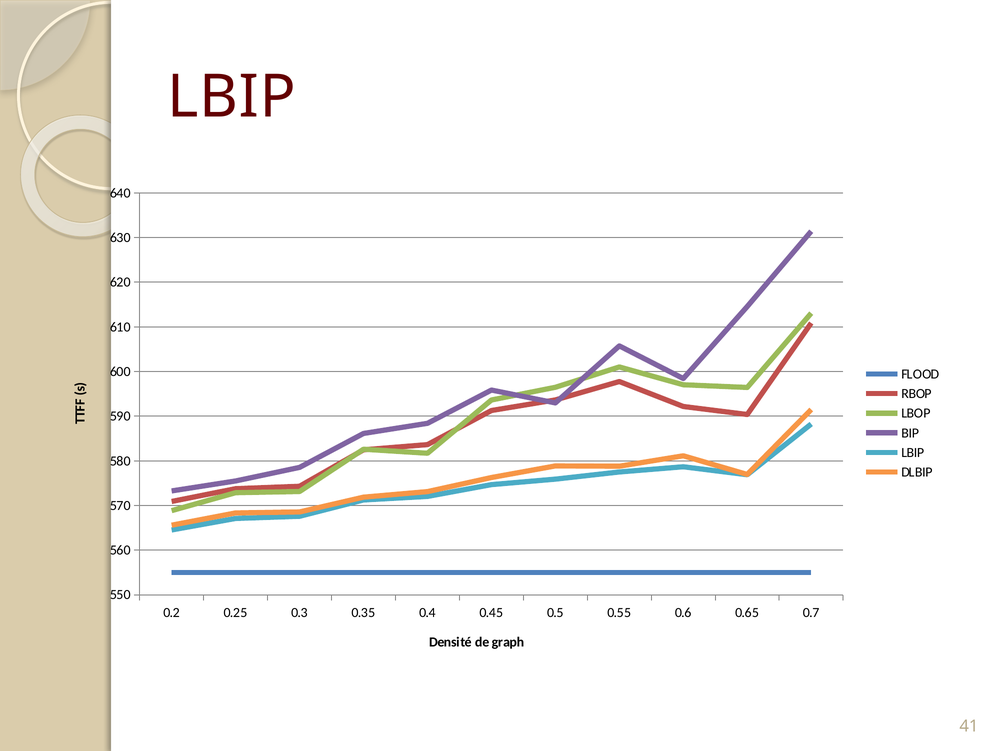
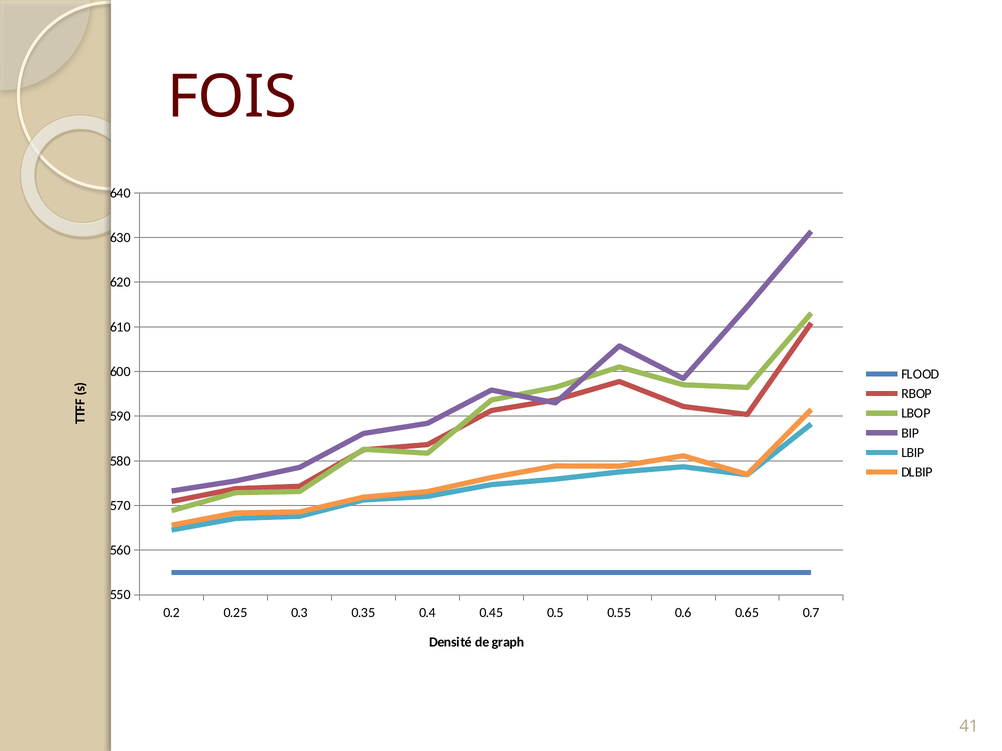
LBIP at (232, 97): LBIP -> FOIS
